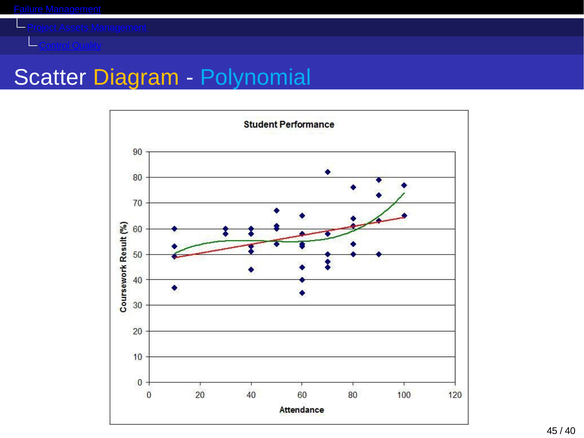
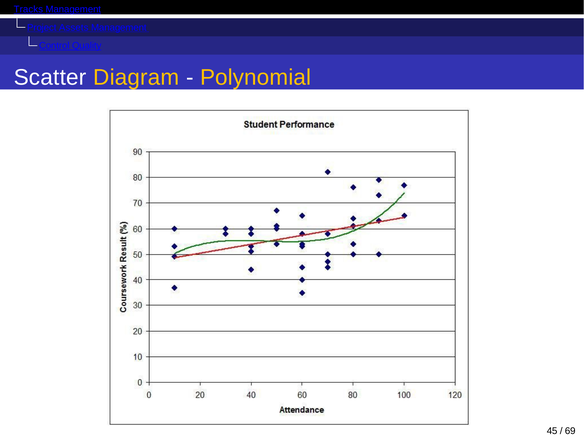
Failure: Failure -> Tracks
Polynomial colour: light blue -> yellow
40: 40 -> 69
